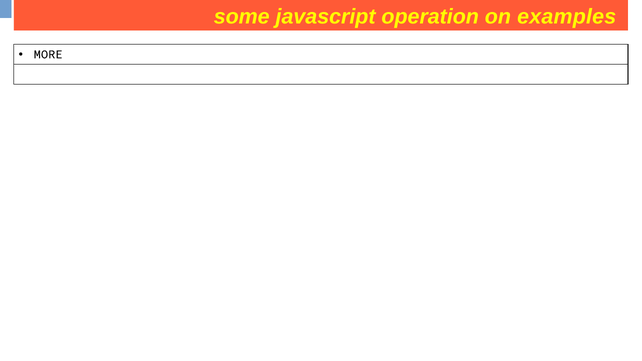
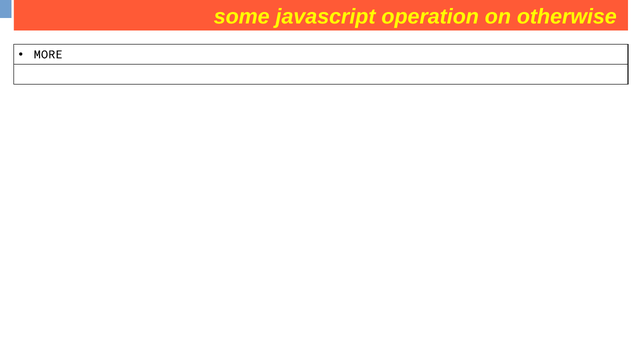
examples: examples -> otherwise
